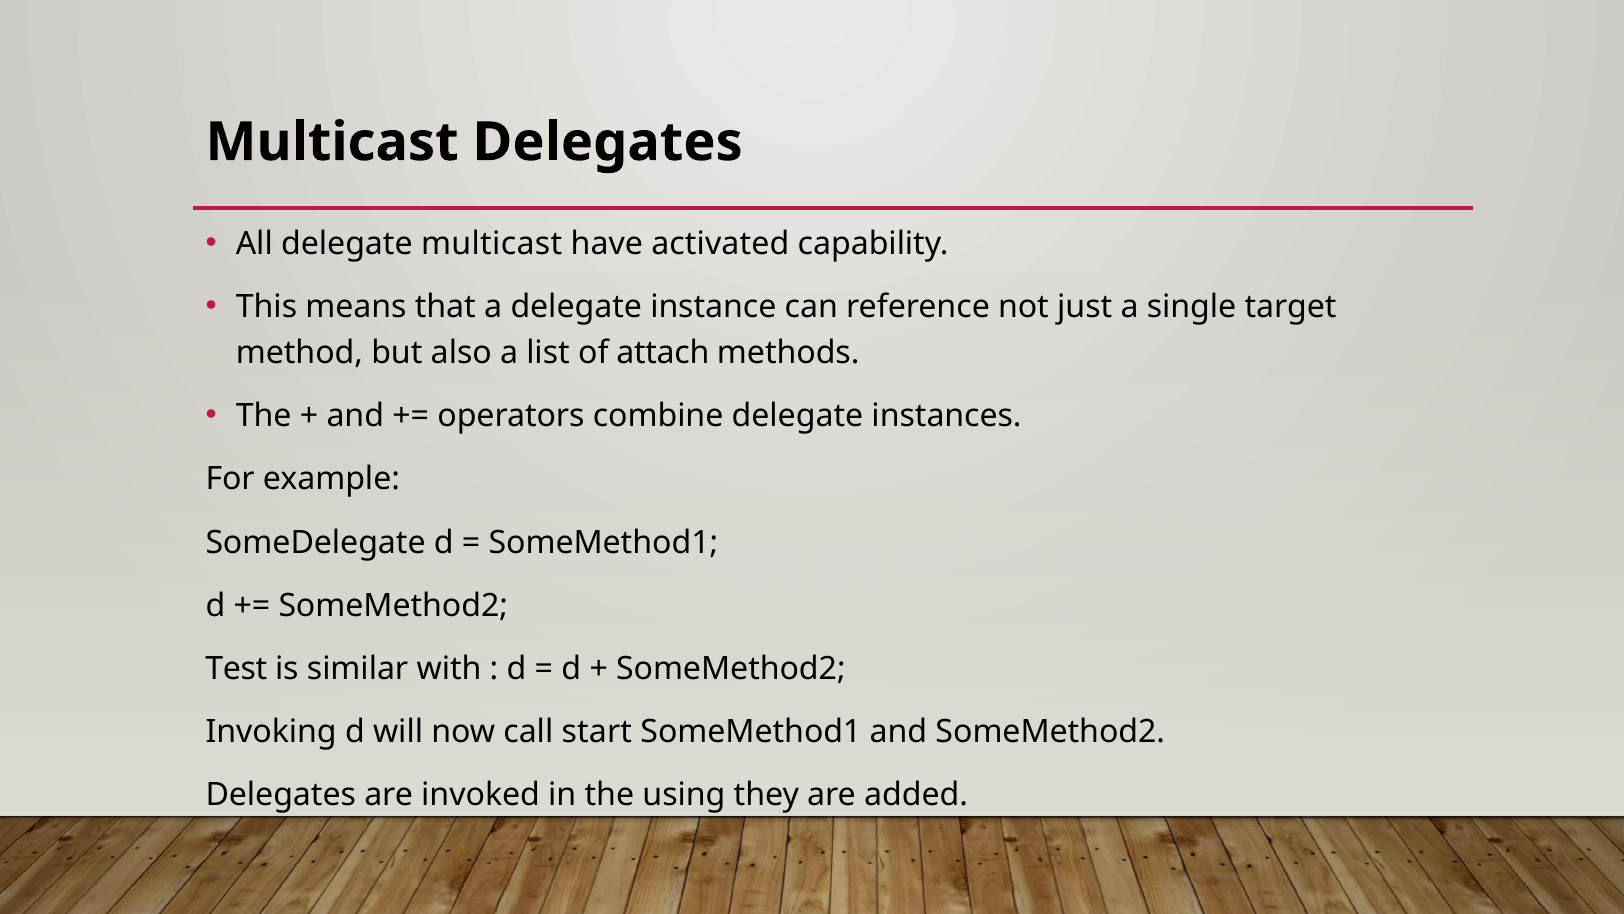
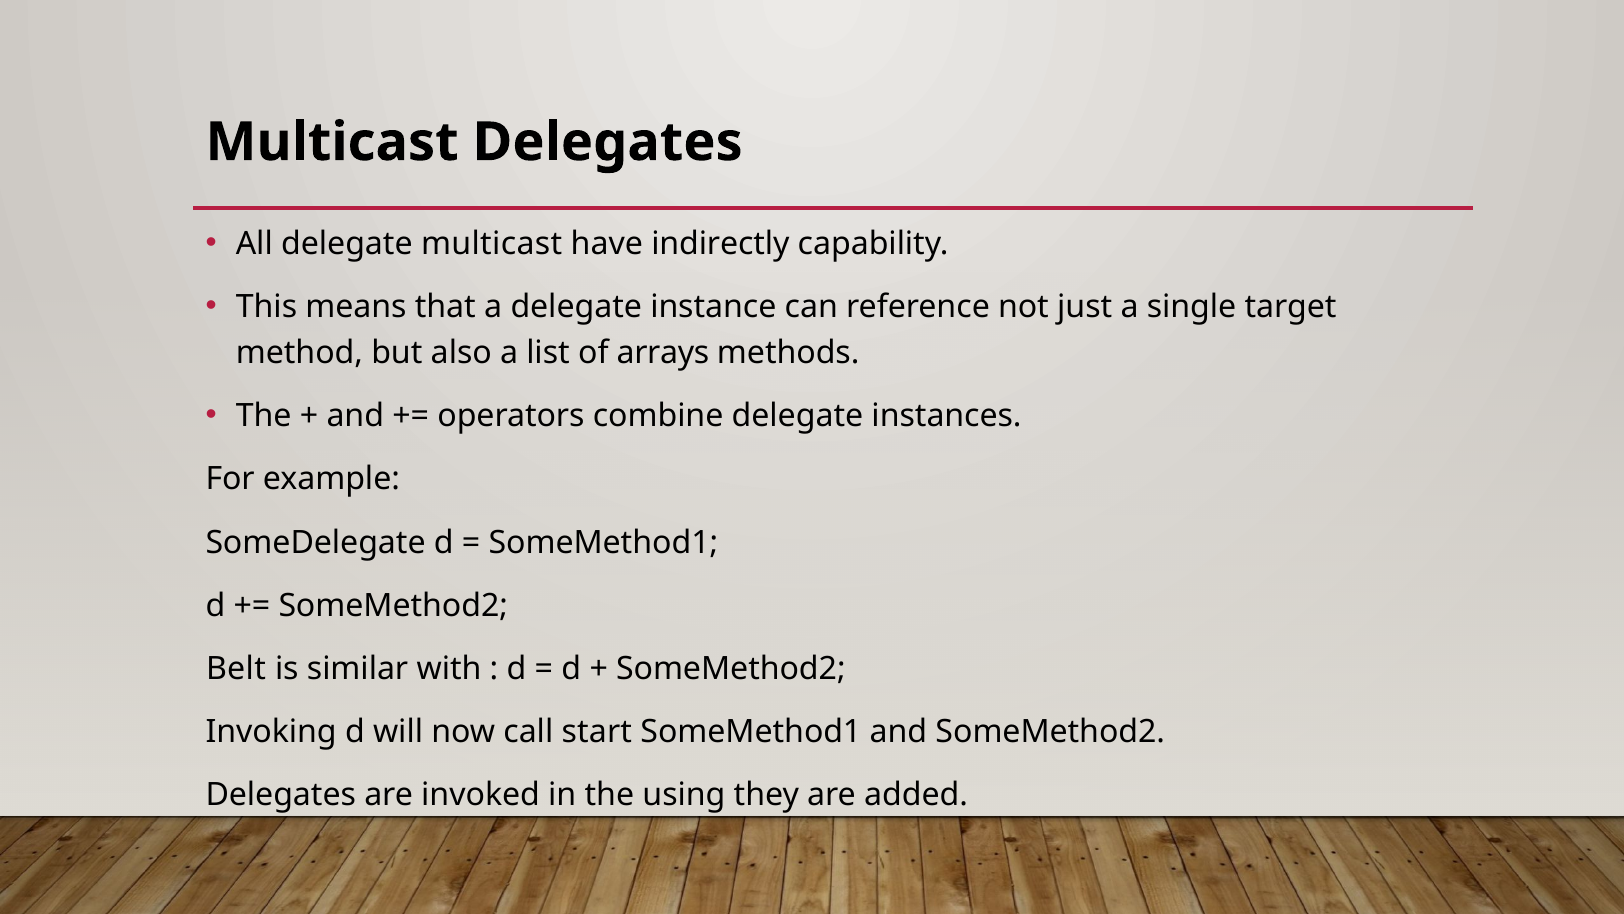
activated: activated -> indirectly
attach: attach -> arrays
Test: Test -> Belt
